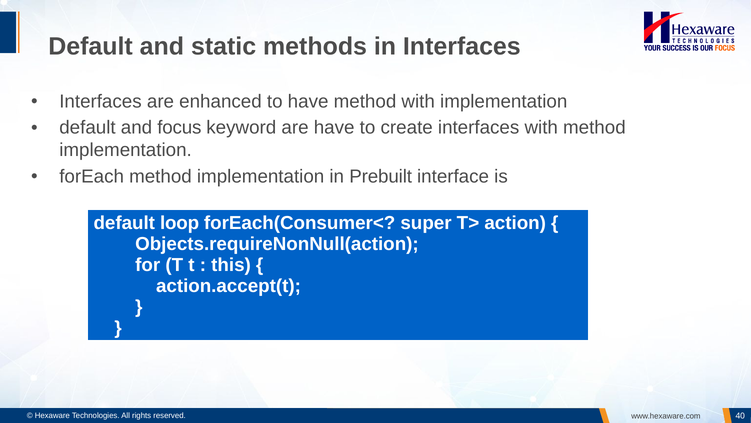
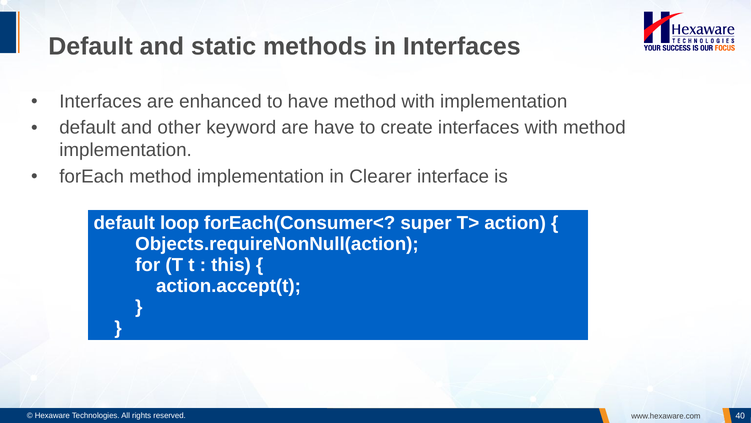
focus: focus -> other
Prebuilt: Prebuilt -> Clearer
